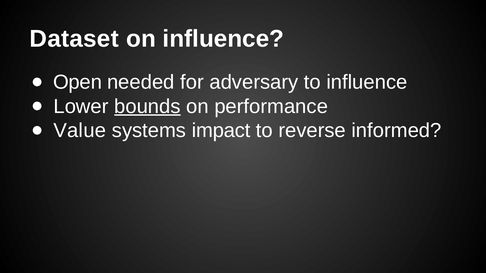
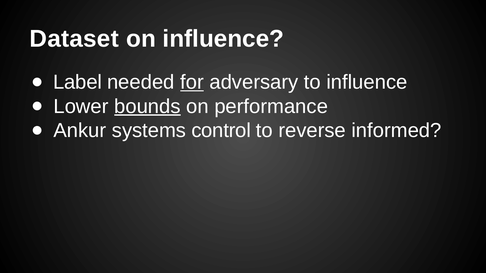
Open: Open -> Label
for underline: none -> present
Value: Value -> Ankur
impact: impact -> control
